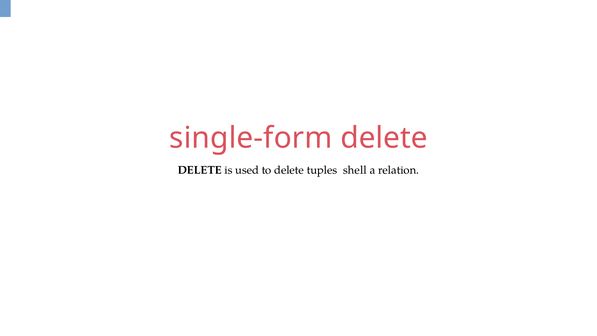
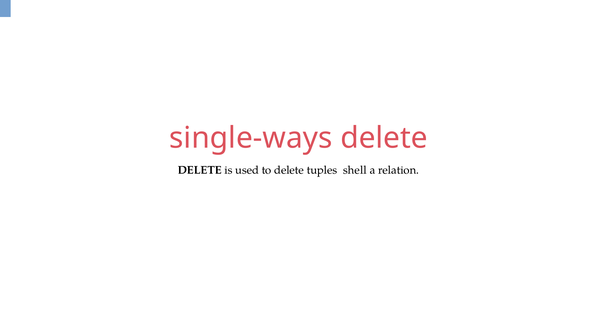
single-form: single-form -> single-ways
